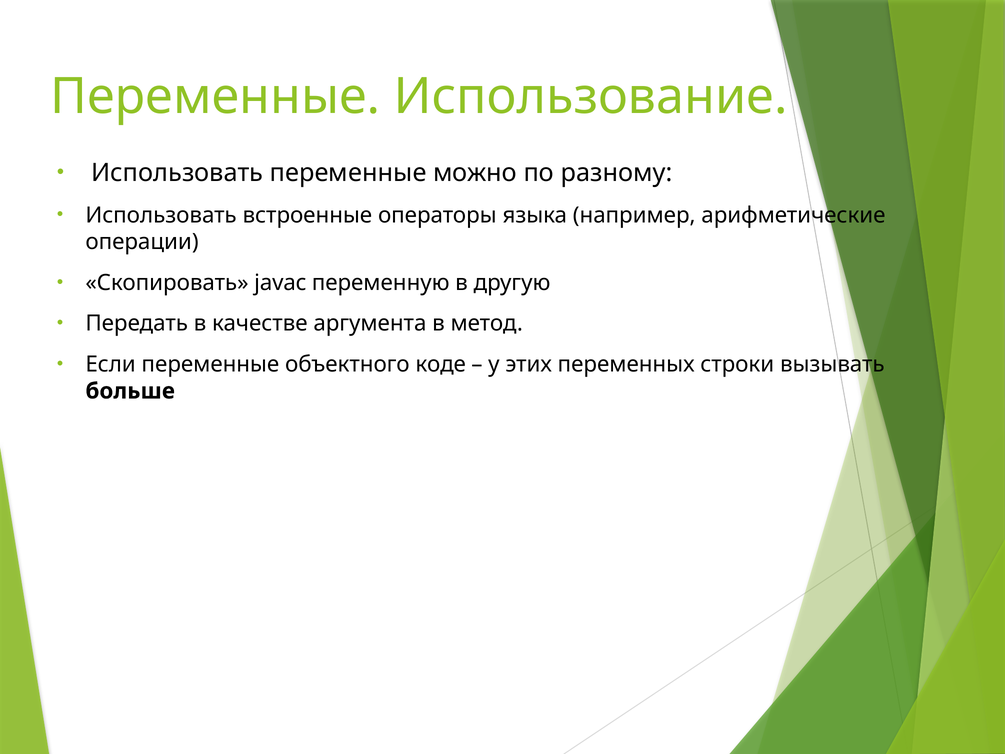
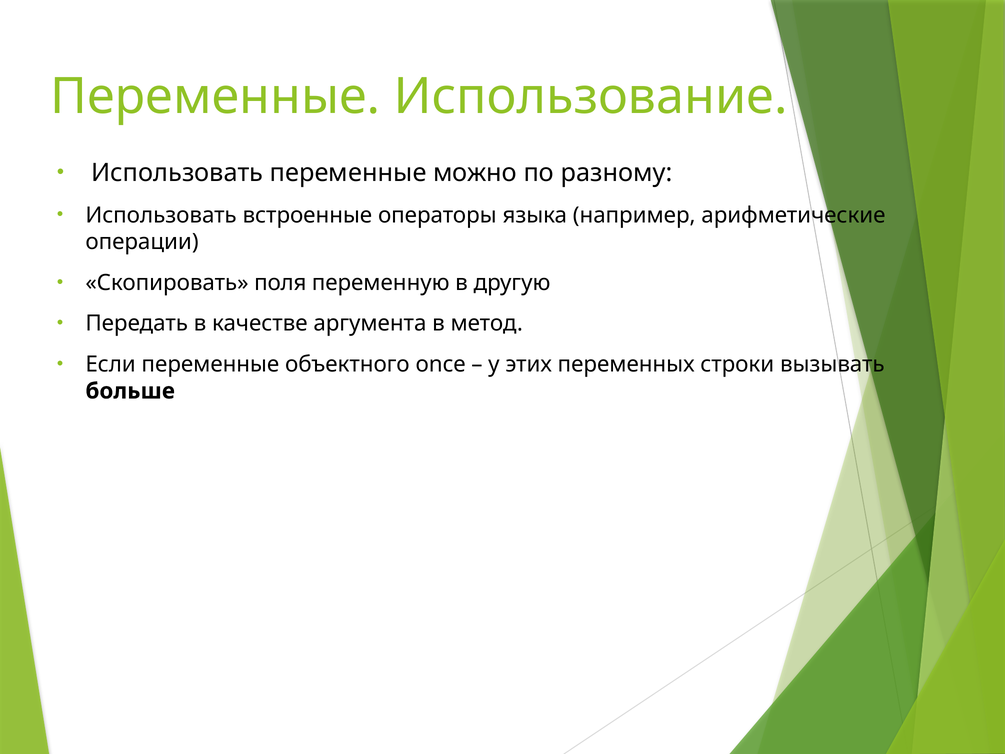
javac: javac -> поля
коде: коде -> once
